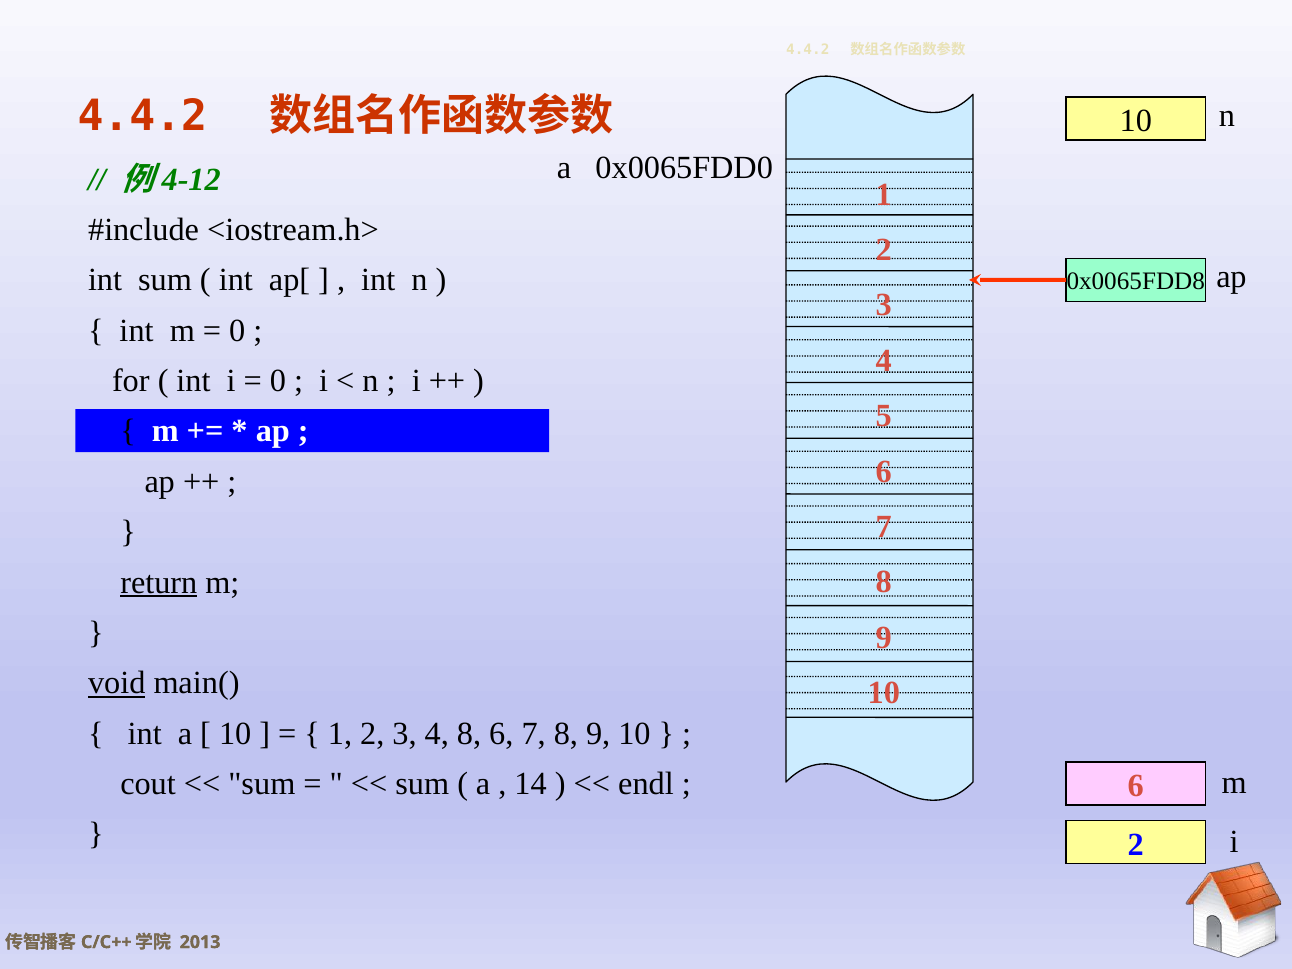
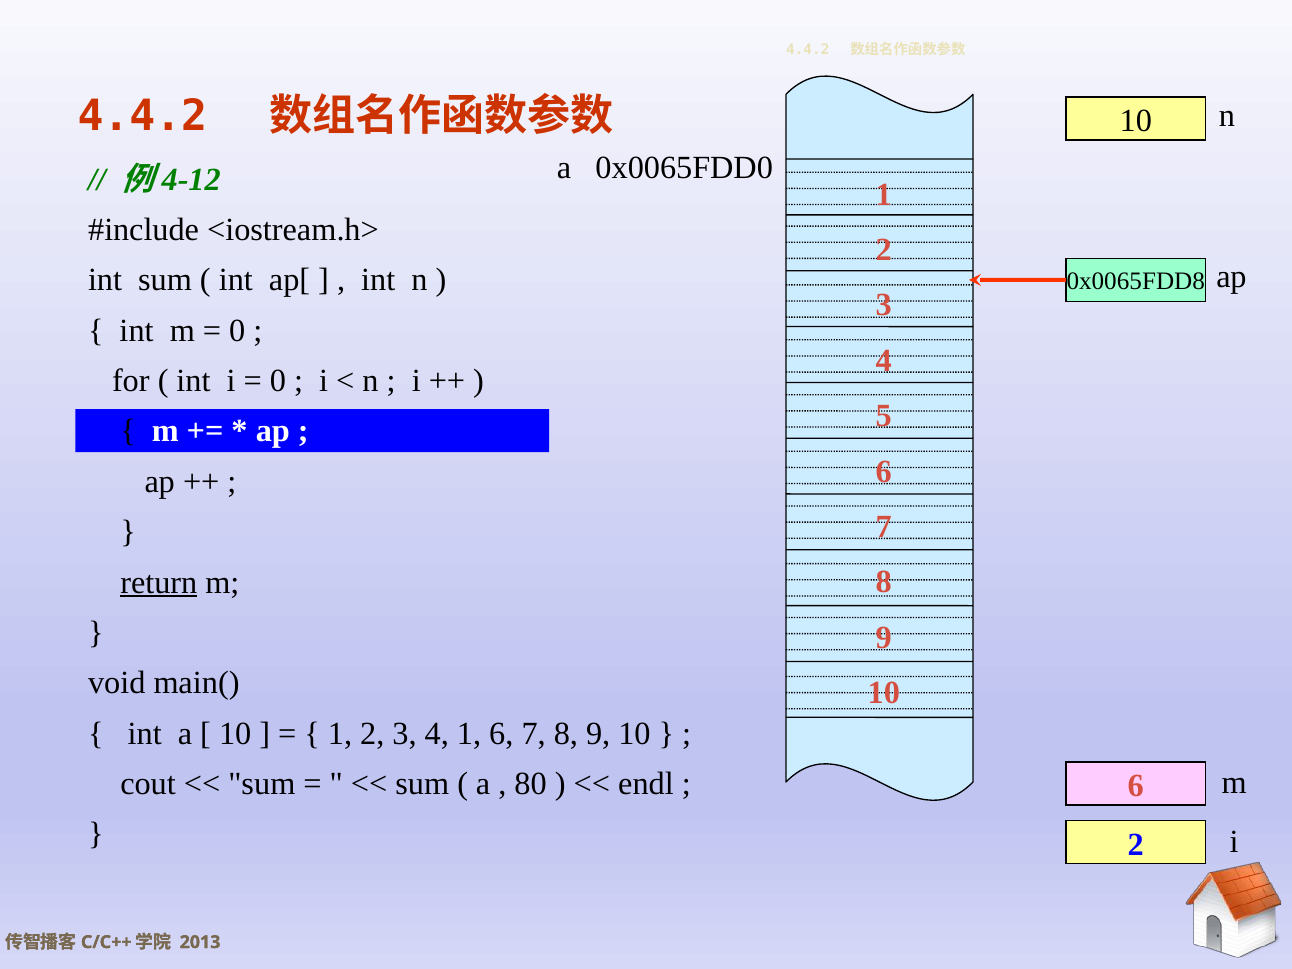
void underline: present -> none
4 8: 8 -> 1
14: 14 -> 80
